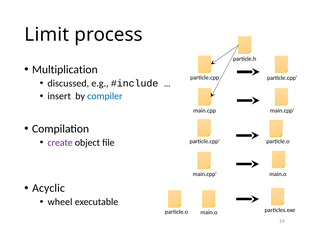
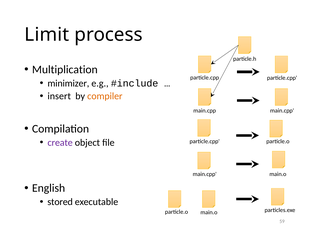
discussed: discussed -> minimizer
compiler colour: blue -> orange
Acyclic: Acyclic -> English
wheel: wheel -> stored
